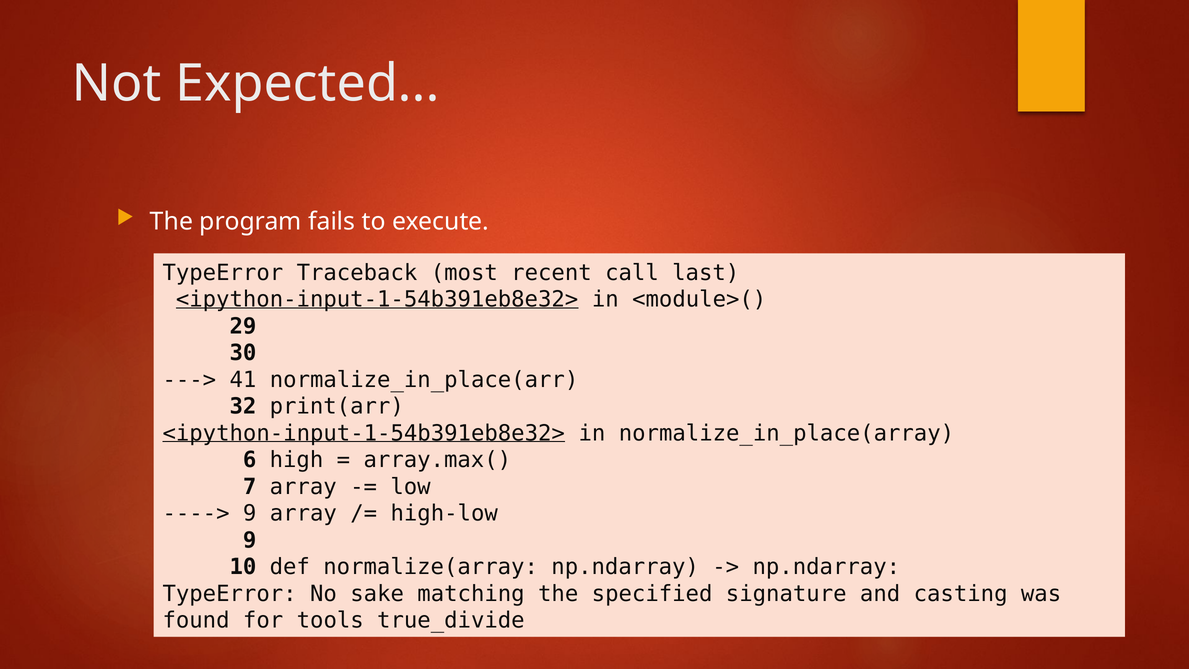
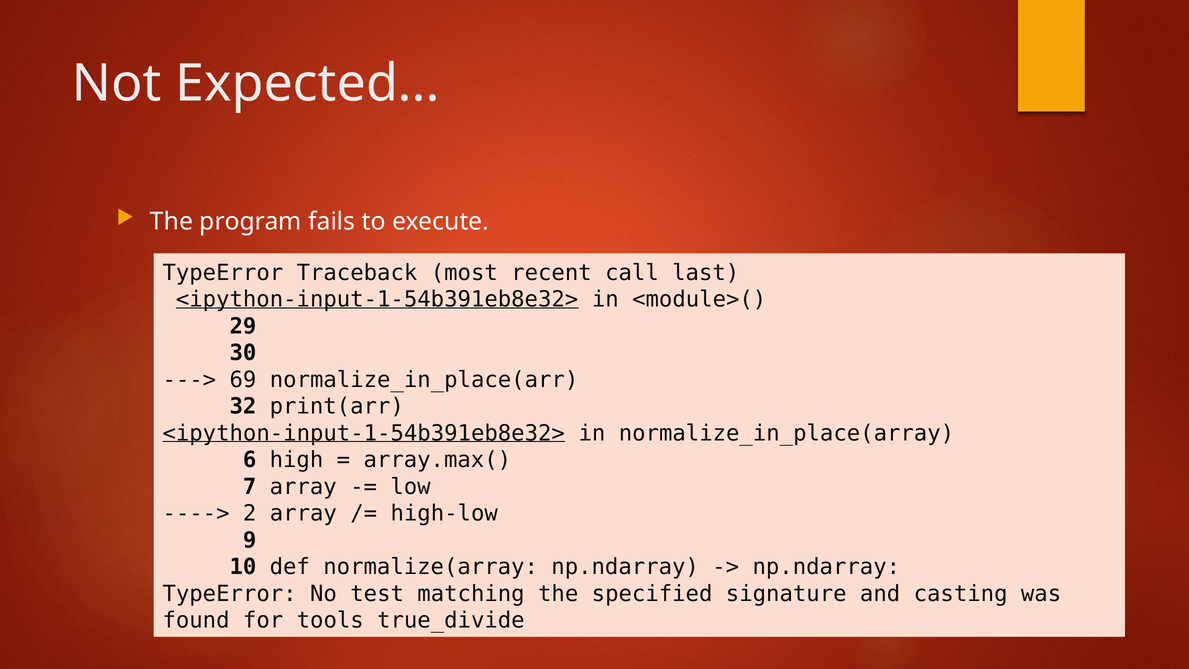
41: 41 -> 69
9 at (250, 513): 9 -> 2
sake: sake -> test
